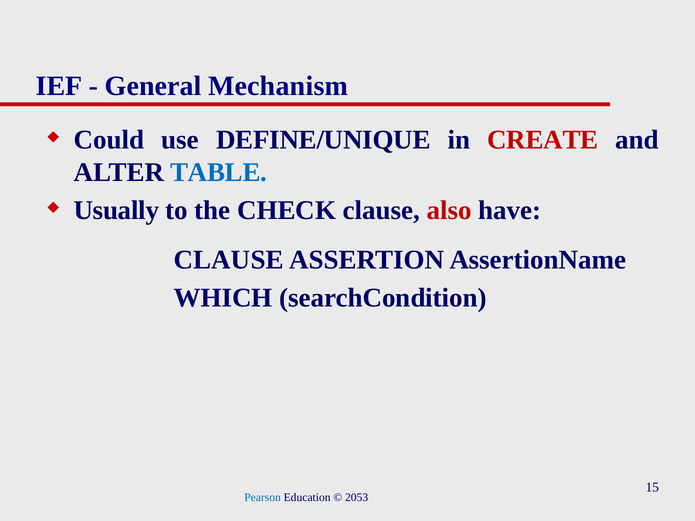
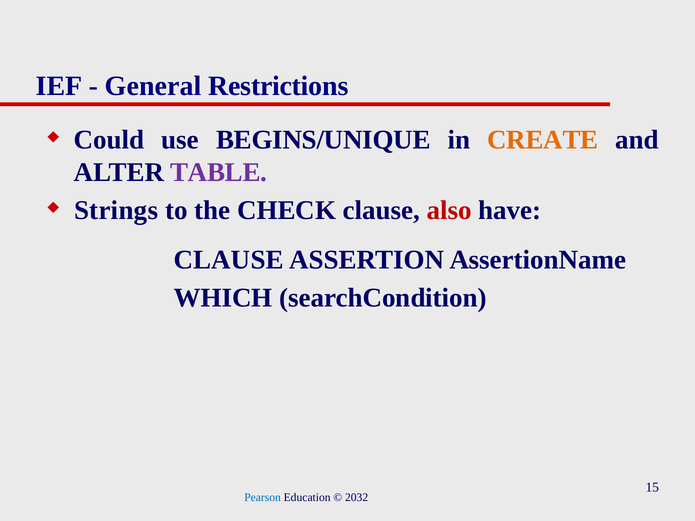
Mechanism: Mechanism -> Restrictions
DEFINE/UNIQUE: DEFINE/UNIQUE -> BEGINS/UNIQUE
CREATE colour: red -> orange
TABLE colour: blue -> purple
Usually: Usually -> Strings
2053: 2053 -> 2032
